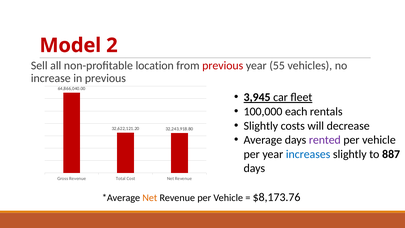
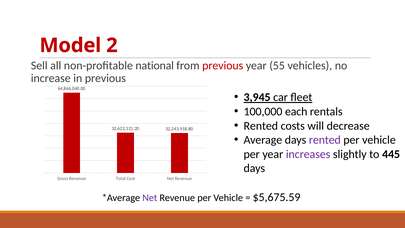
location: location -> national
Slightly at (261, 126): Slightly -> Rented
increases colour: blue -> purple
887: 887 -> 445
Net at (150, 198) colour: orange -> purple
$8,173.76: $8,173.76 -> $5,675.59
